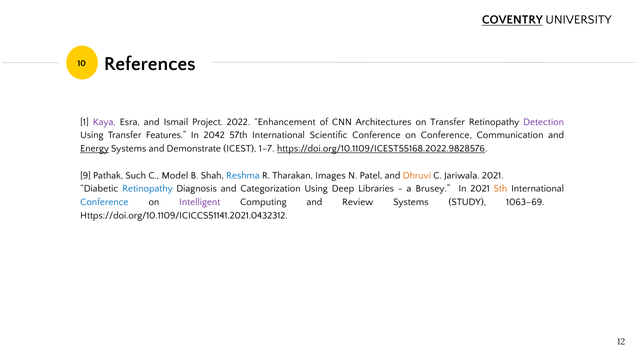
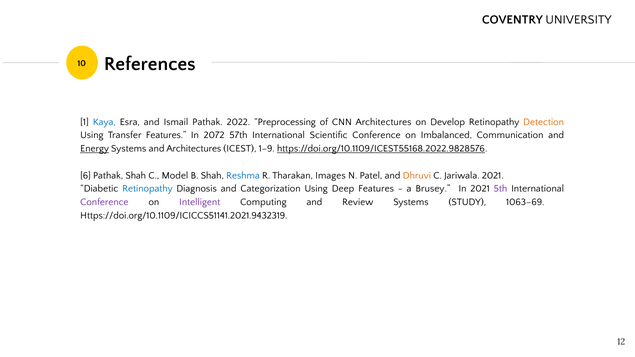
COVENTRY underline: present -> none
Kaya colour: purple -> blue
Ismail Project: Project -> Pathak
Enhancement: Enhancement -> Preprocessing
on Transfer: Transfer -> Develop
Detection colour: purple -> orange
2042: 2042 -> 2072
on Conference: Conference -> Imbalanced
and Demonstrate: Demonstrate -> Architectures
1–7: 1–7 -> 1–9
9: 9 -> 6
Pathak Such: Such -> Shah
Deep Libraries: Libraries -> Features
5th colour: orange -> purple
Conference at (104, 202) colour: blue -> purple
Https://doi.org/10.1109/ICICCS51141.2021.0432312: Https://doi.org/10.1109/ICICCS51141.2021.0432312 -> Https://doi.org/10.1109/ICICCS51141.2021.9432319
